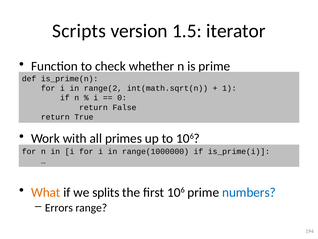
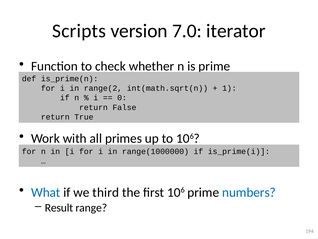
1.5: 1.5 -> 7.0
What colour: orange -> blue
splits: splits -> third
Errors: Errors -> Result
